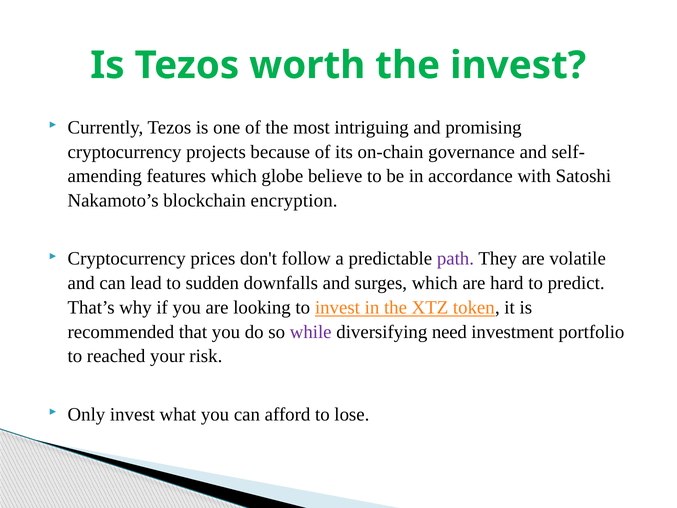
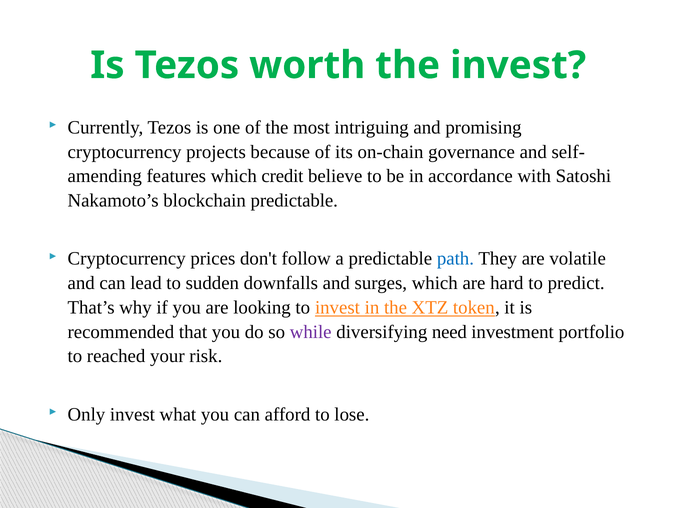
globe: globe -> credit
blockchain encryption: encryption -> predictable
path colour: purple -> blue
